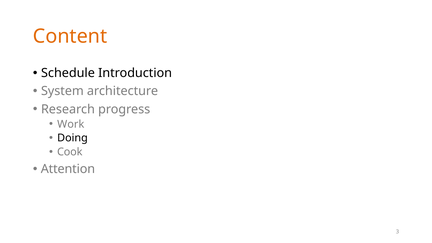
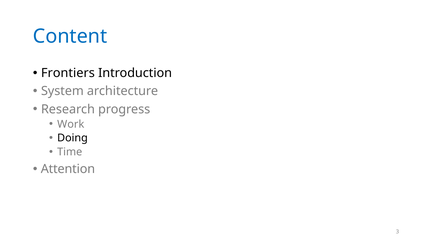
Content colour: orange -> blue
Schedule: Schedule -> Frontiers
Cook: Cook -> Time
